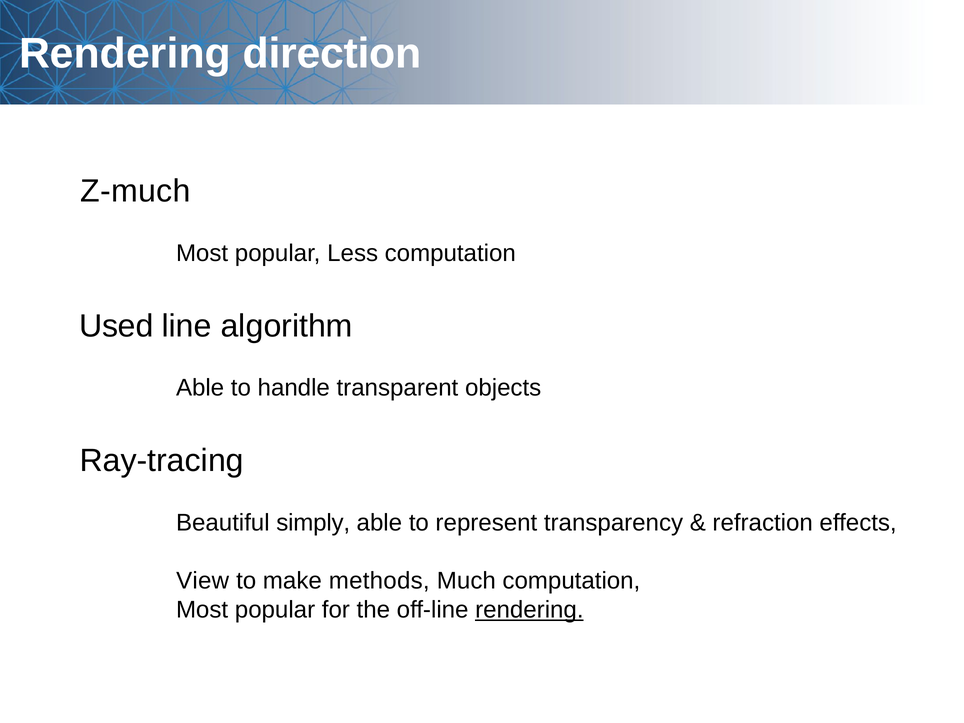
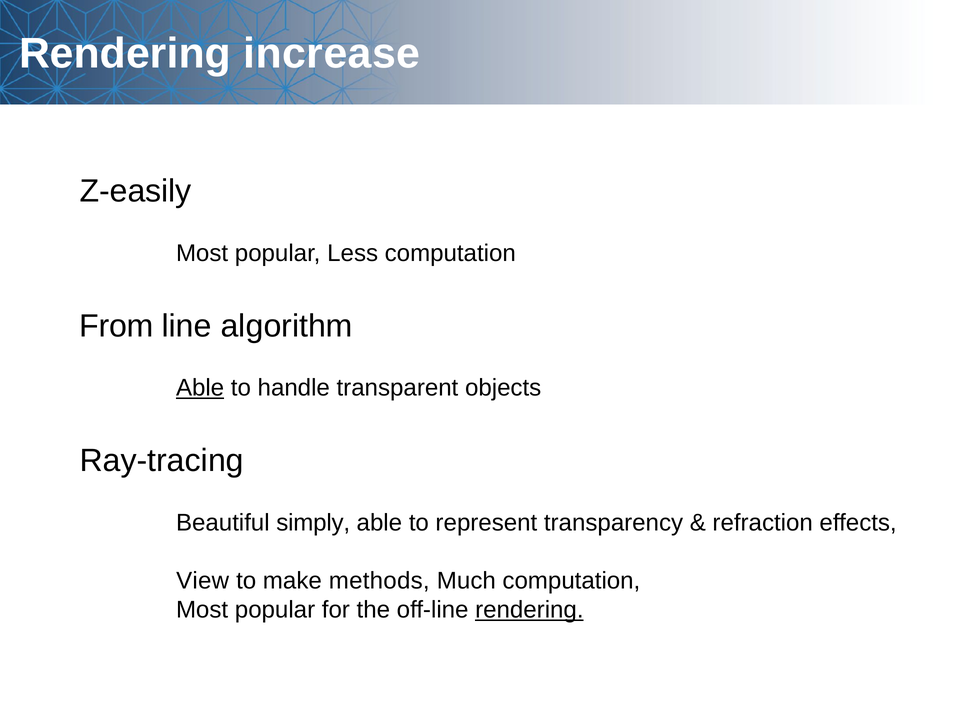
direction: direction -> increase
Z-much: Z-much -> Z-easily
Used: Used -> From
Able at (200, 388) underline: none -> present
